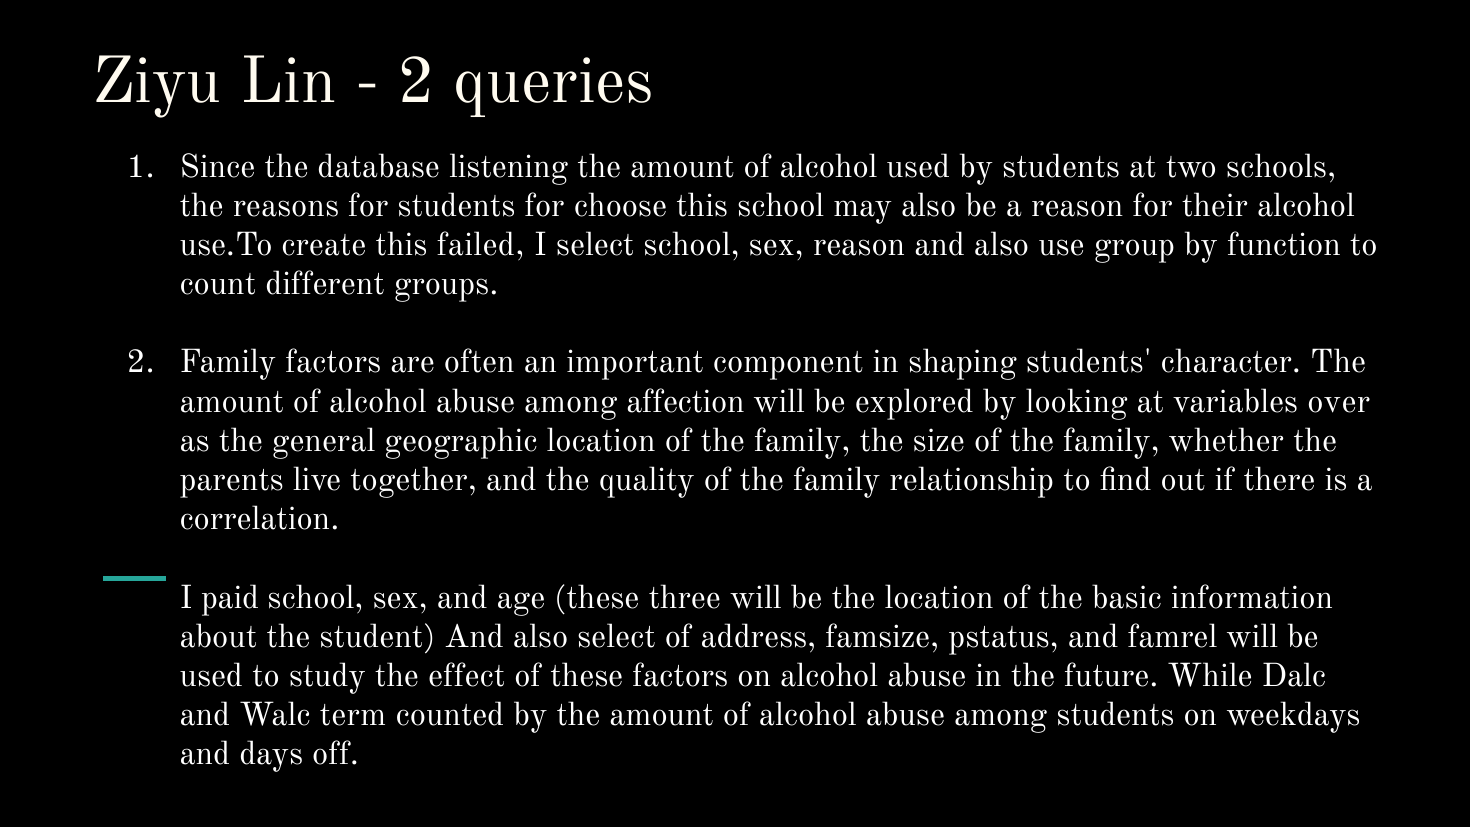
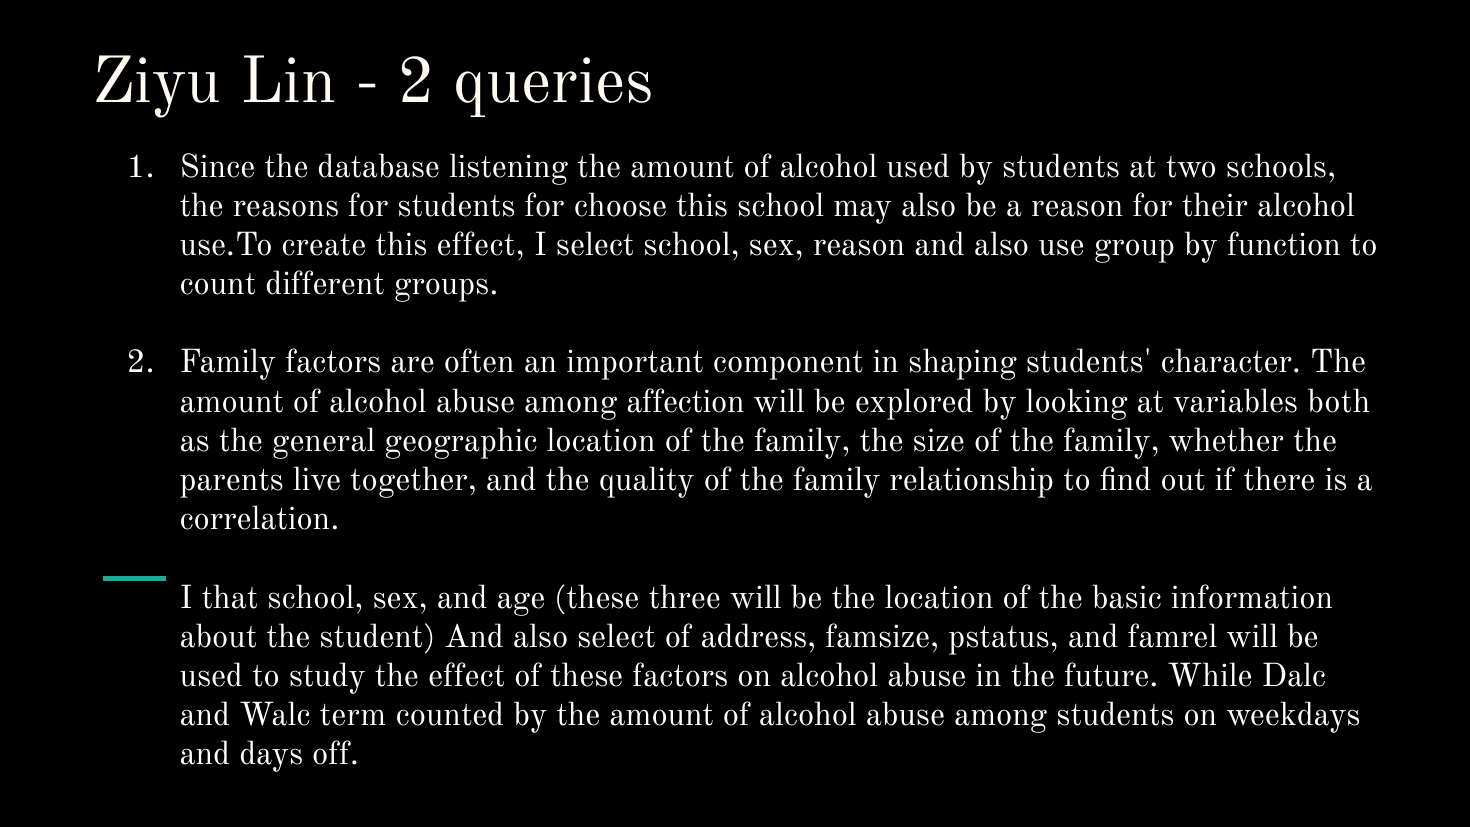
this failed: failed -> effect
over: over -> both
paid: paid -> that
